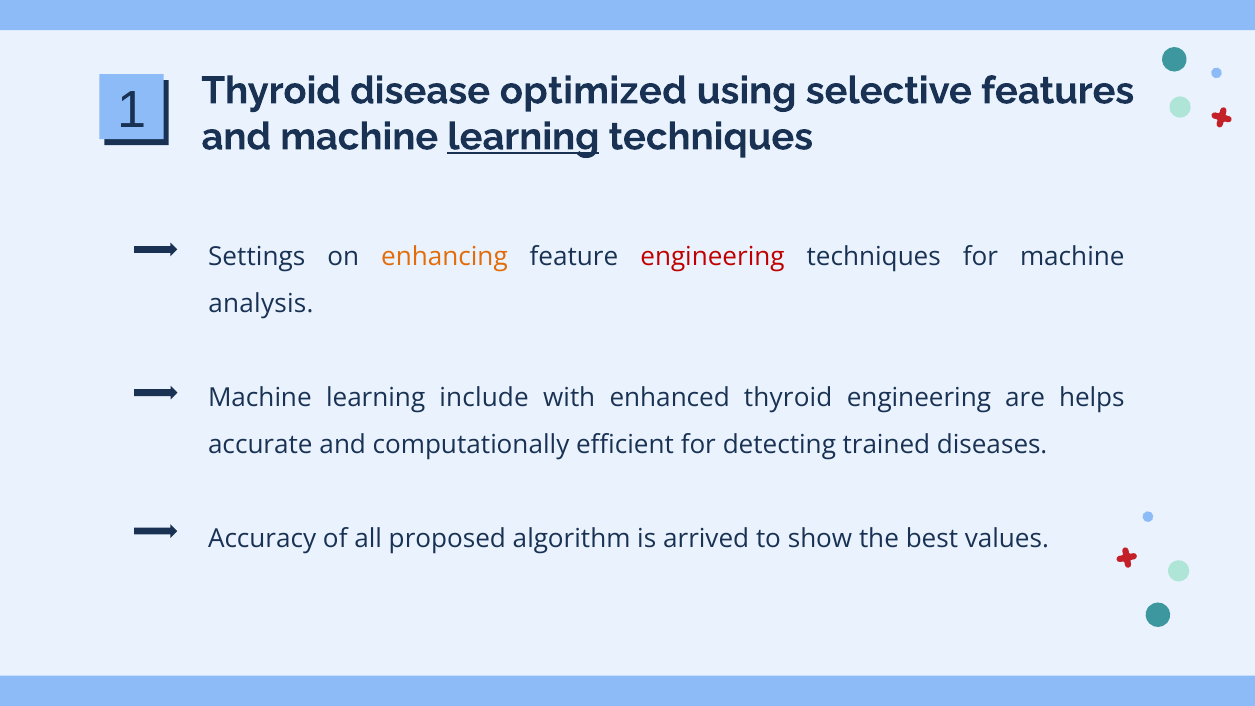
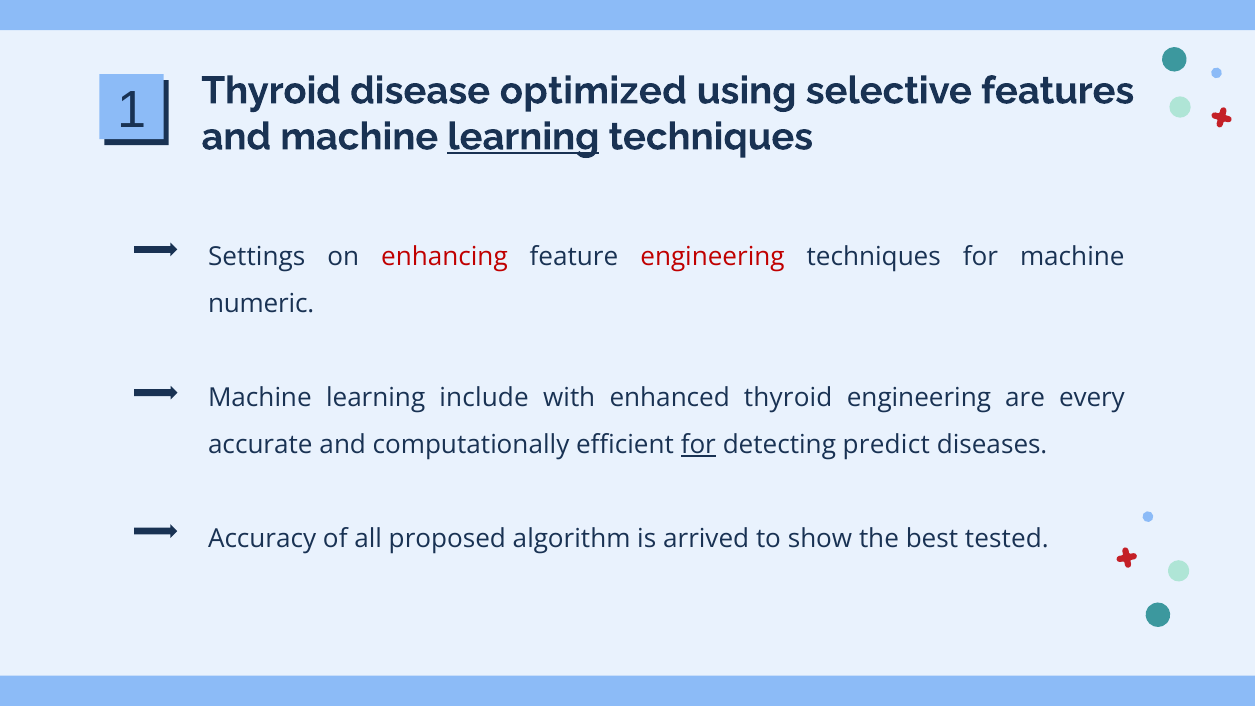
enhancing colour: orange -> red
analysis: analysis -> numeric
helps: helps -> every
for at (698, 445) underline: none -> present
trained: trained -> predict
values: values -> tested
